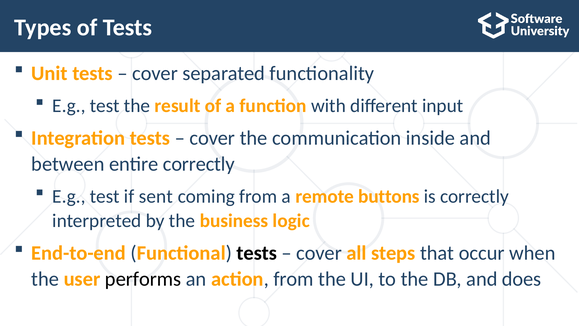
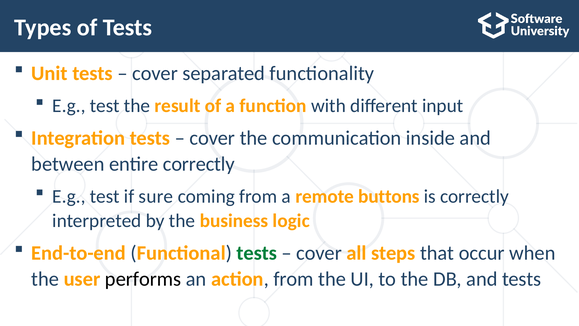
sent: sent -> sure
tests at (257, 253) colour: black -> green
and does: does -> tests
